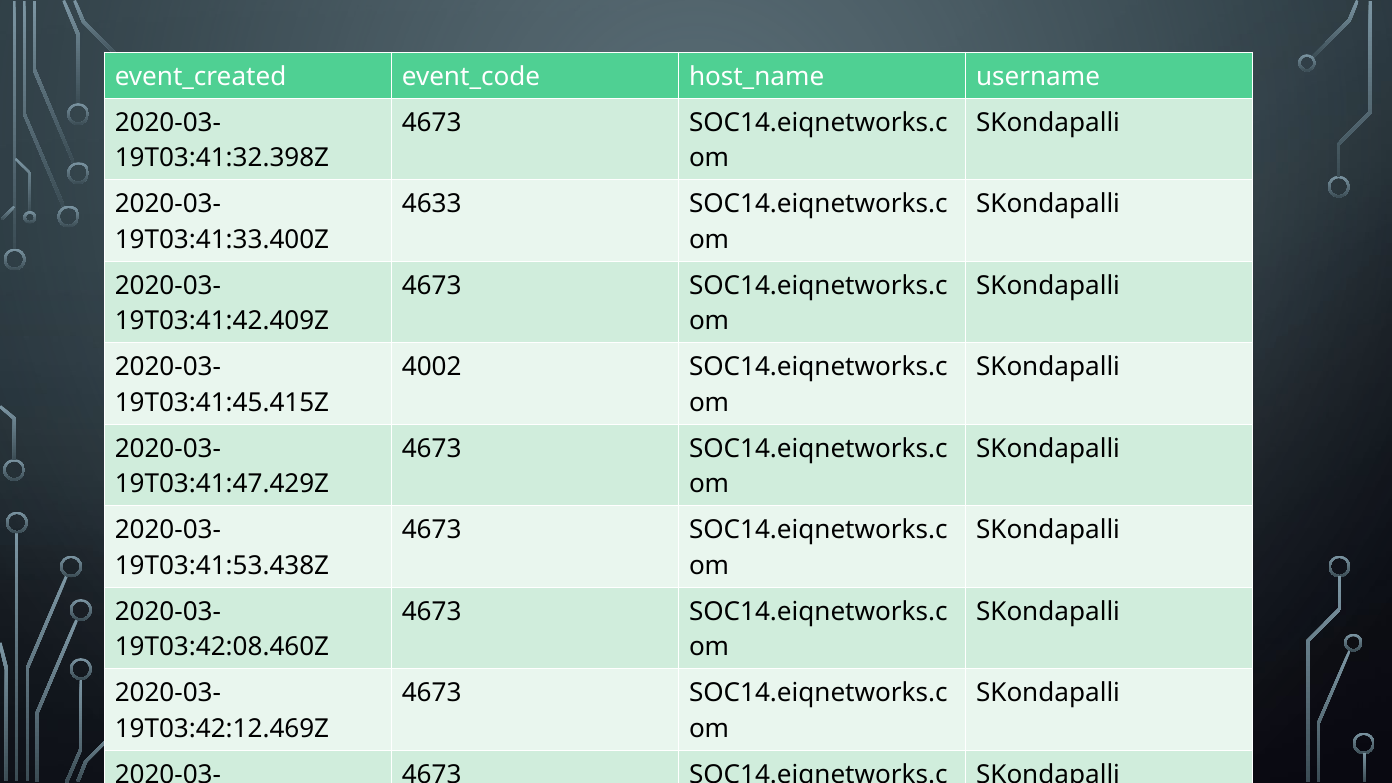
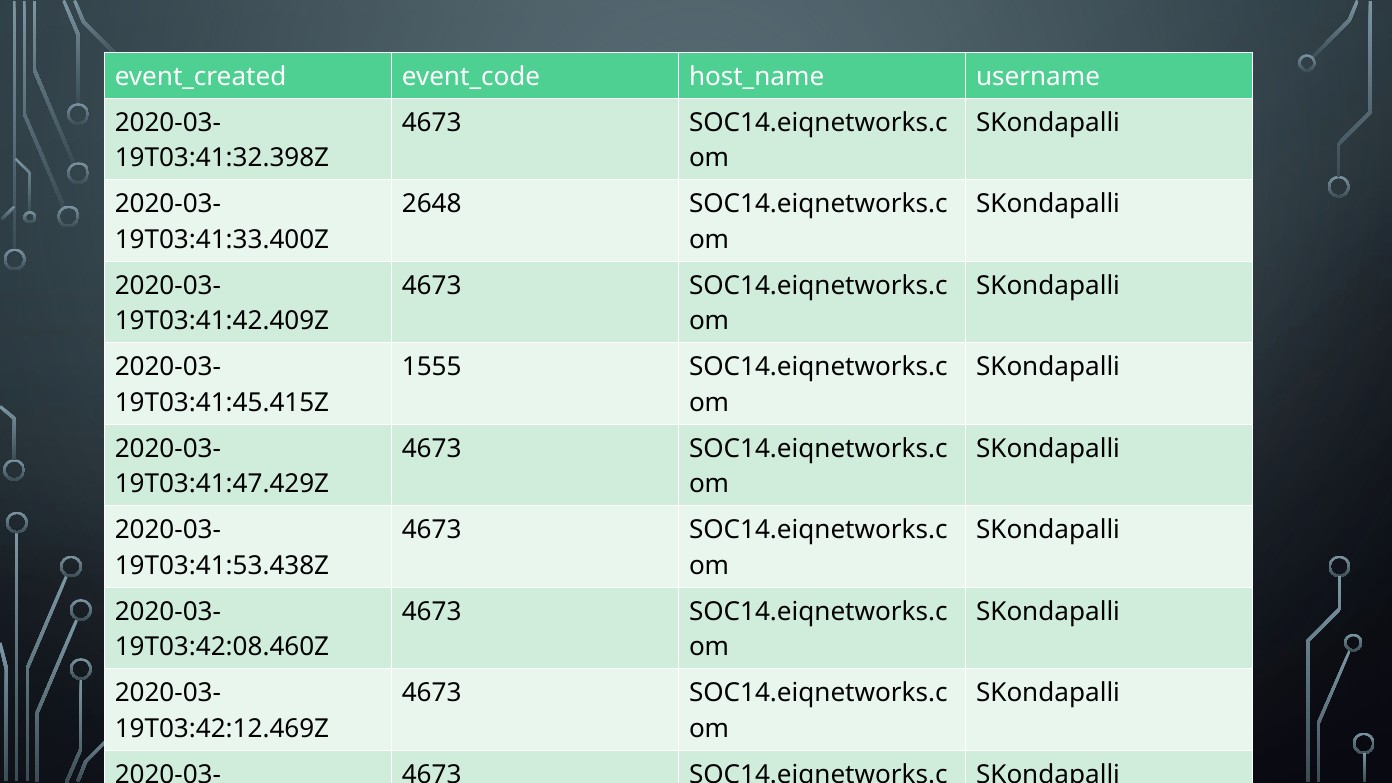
4633: 4633 -> 2648
4002: 4002 -> 1555
